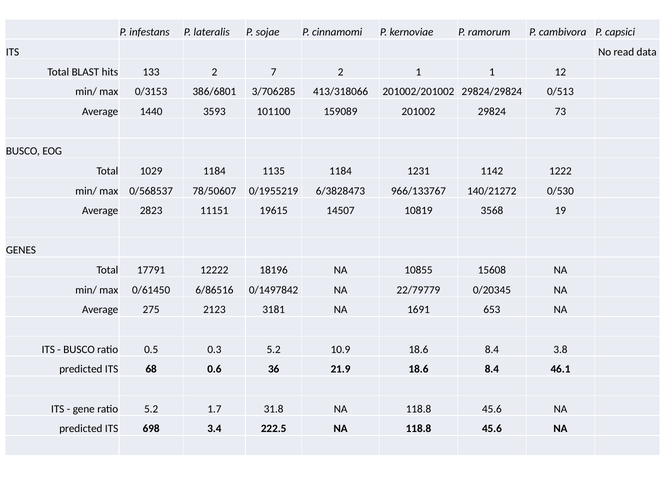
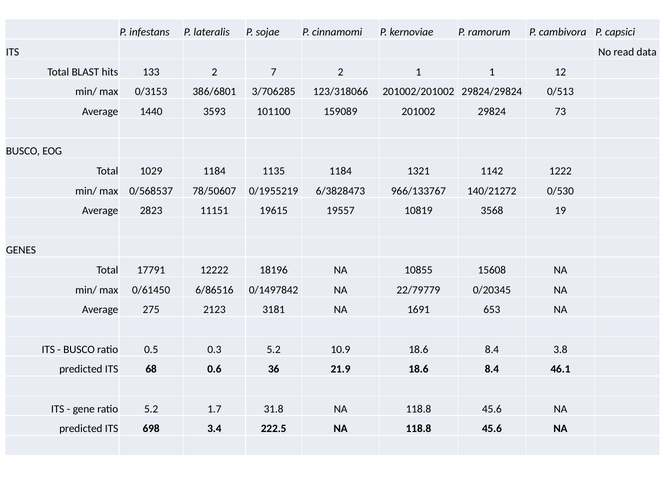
413/318066: 413/318066 -> 123/318066
1231: 1231 -> 1321
14507: 14507 -> 19557
